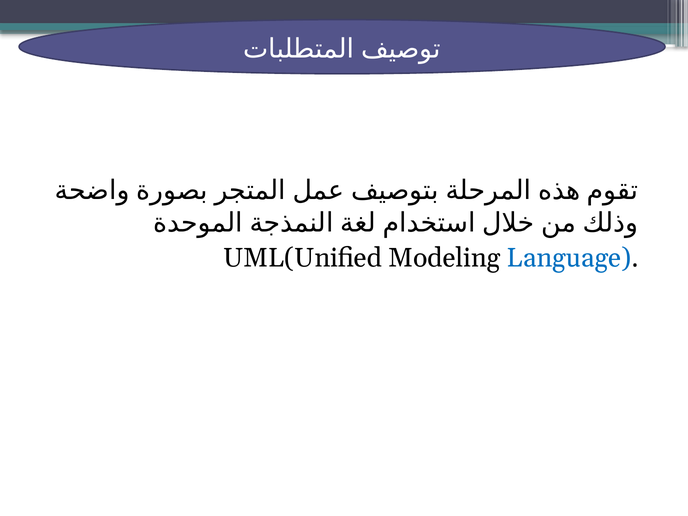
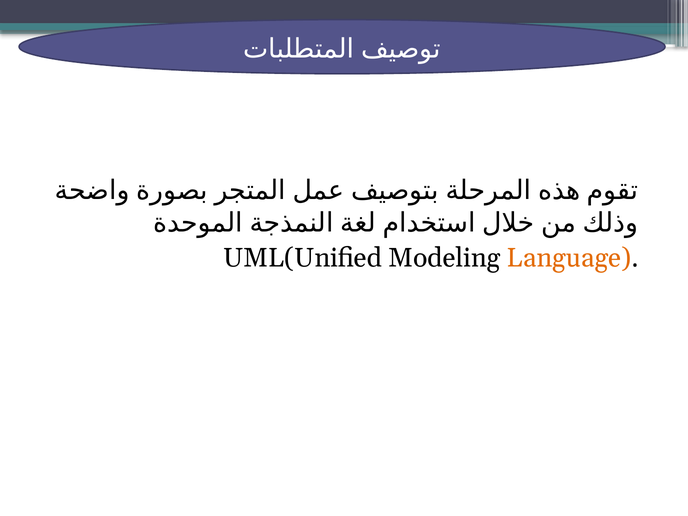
Language colour: blue -> orange
